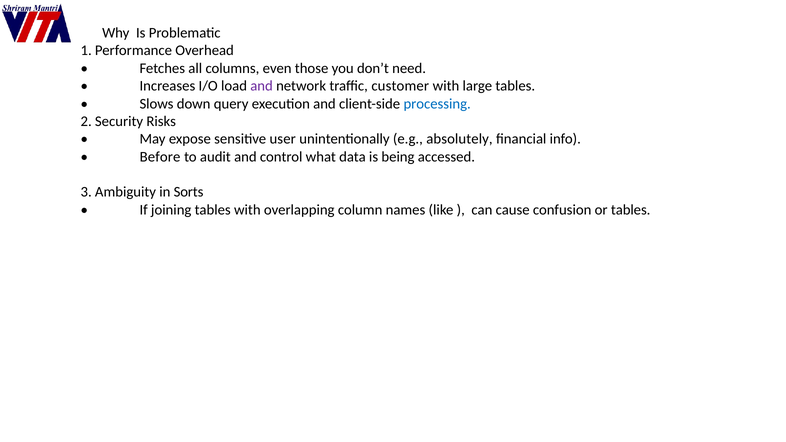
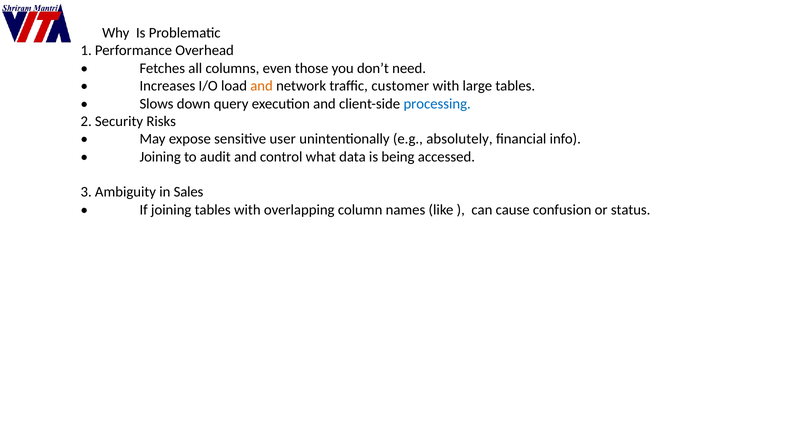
and at (262, 86) colour: purple -> orange
Before at (160, 157): Before -> Joining
Sorts: Sorts -> Sales
or tables: tables -> status
